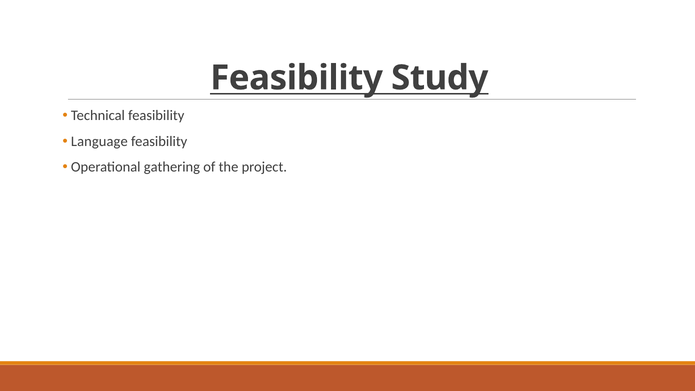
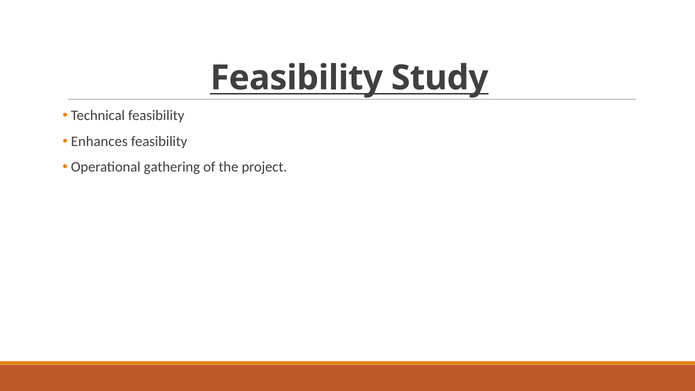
Language: Language -> Enhances
